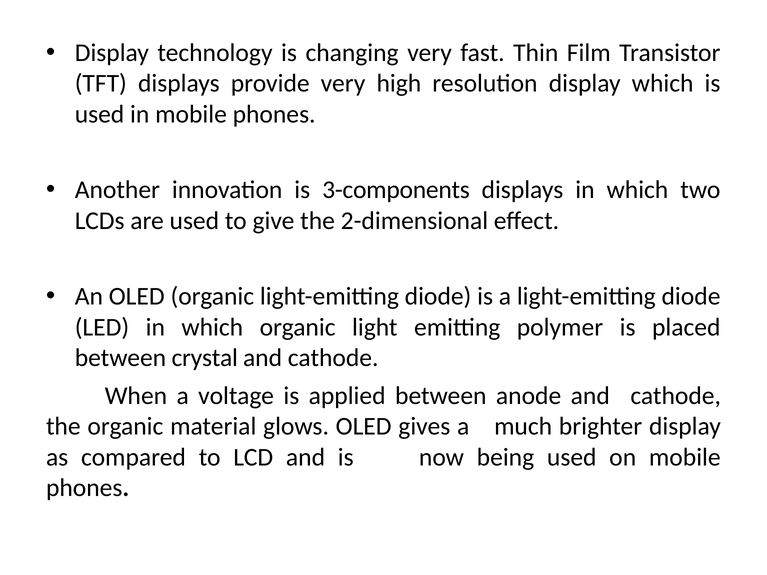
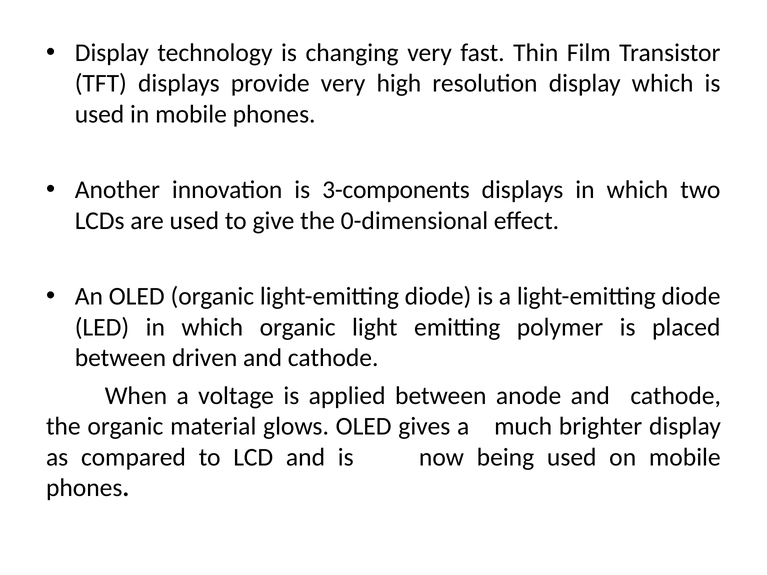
2-dimensional: 2-dimensional -> 0-dimensional
crystal: crystal -> driven
